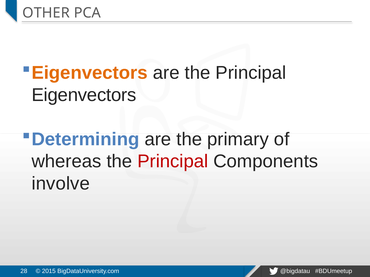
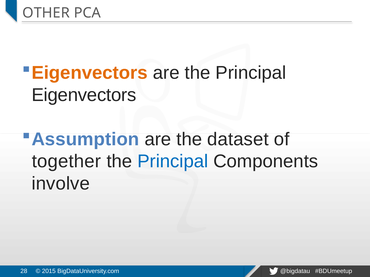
Determining: Determining -> Assumption
primary: primary -> dataset
whereas: whereas -> together
Principal at (173, 162) colour: red -> blue
